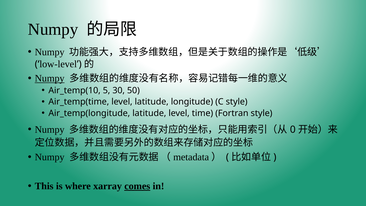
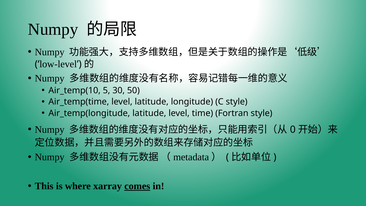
Numpy at (50, 78) underline: present -> none
